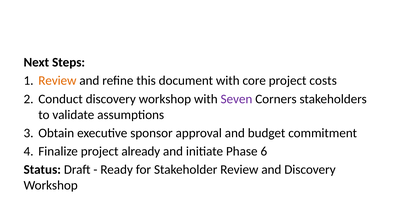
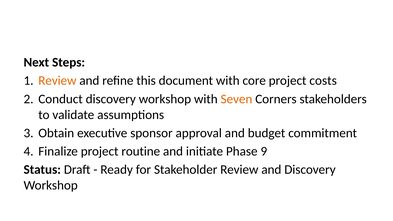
Seven colour: purple -> orange
already: already -> routine
6: 6 -> 9
